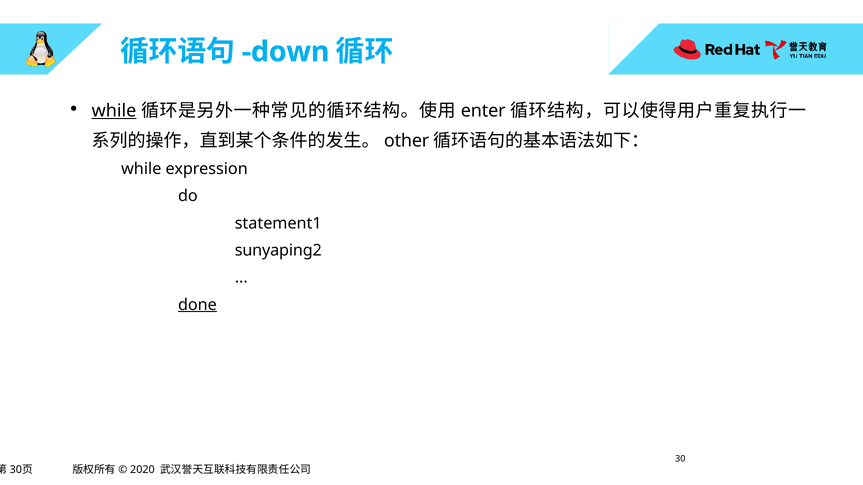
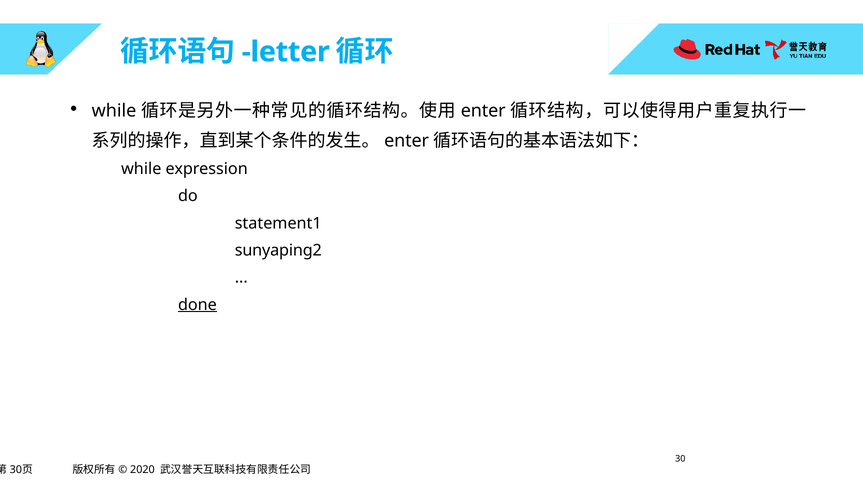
down: down -> letter
while at (114, 111) underline: present -> none
other at (407, 141): other -> enter
